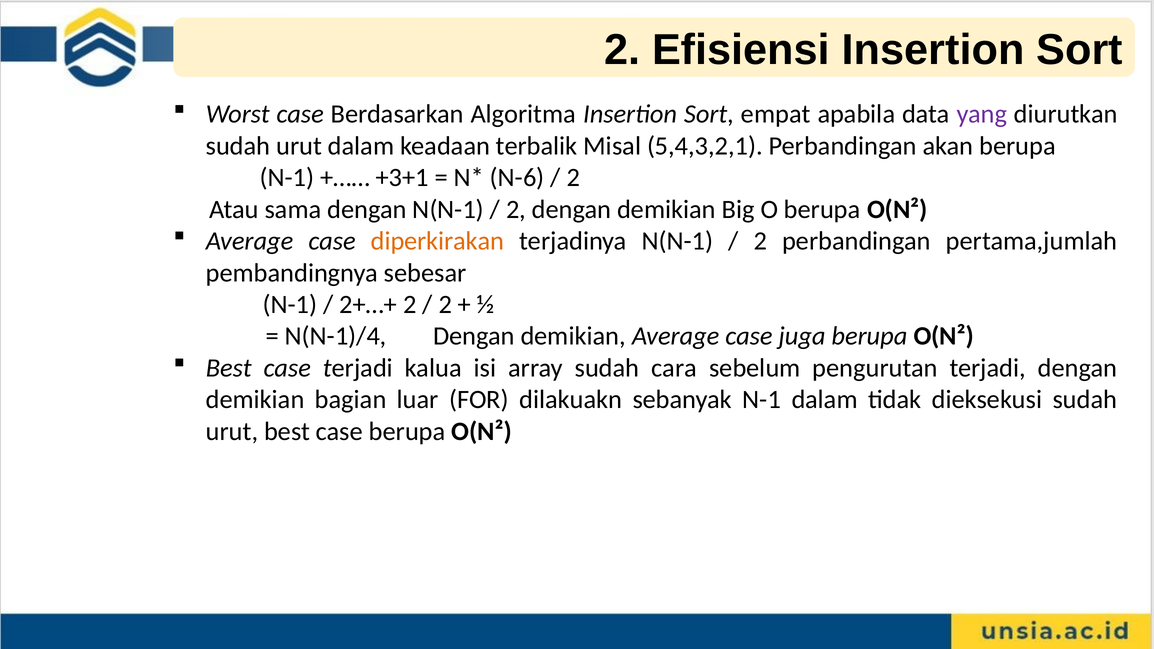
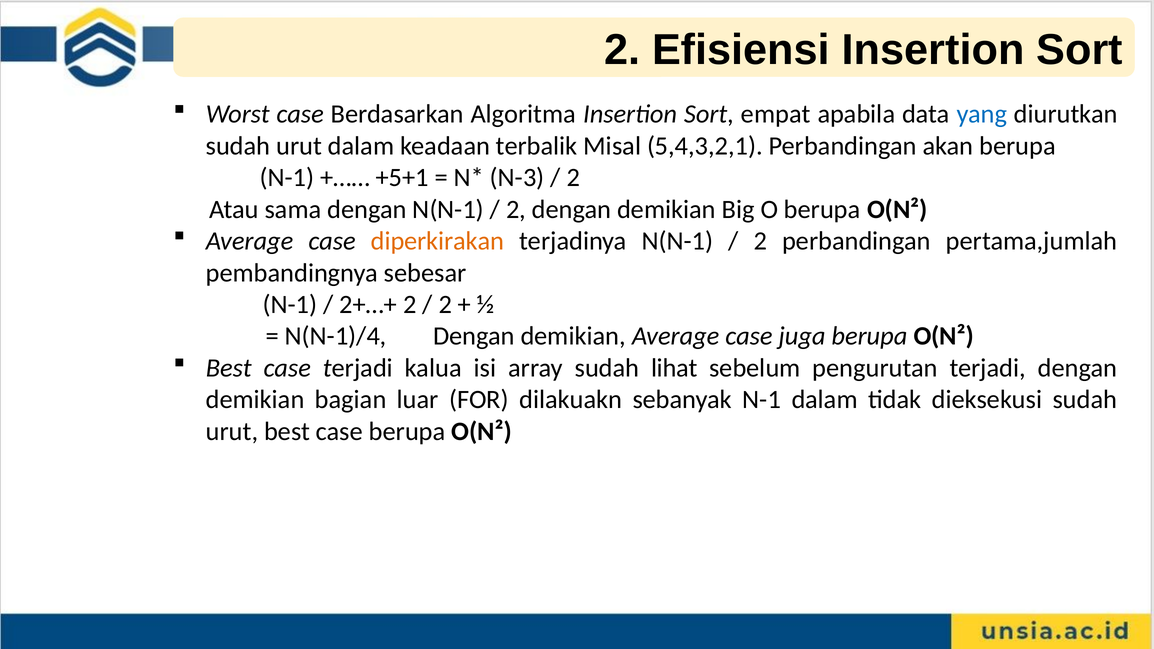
yang colour: purple -> blue
+3+1: +3+1 -> +5+1
N-6: N-6 -> N-3
cara: cara -> lihat
